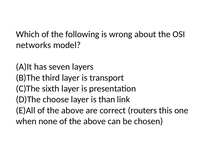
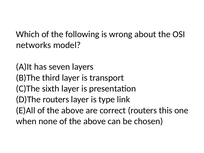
D)The choose: choose -> routers
than: than -> type
